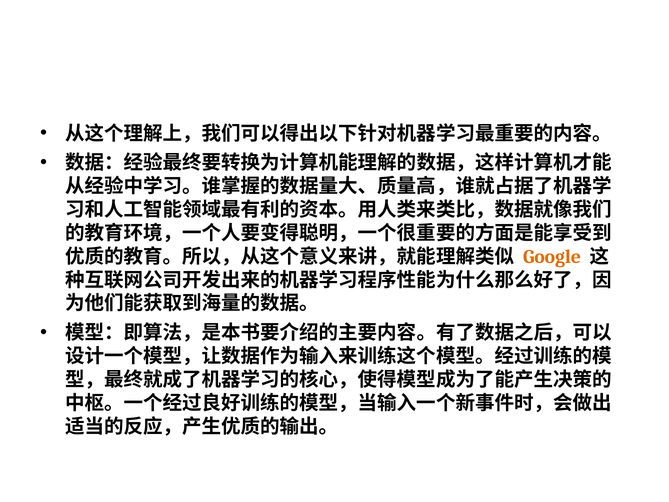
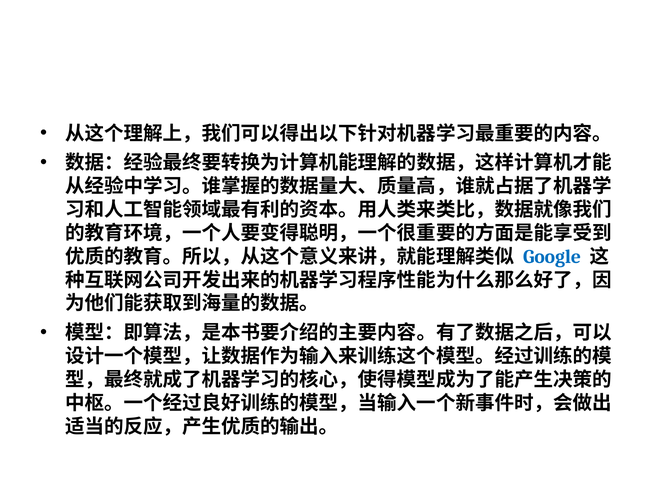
Google colour: orange -> blue
